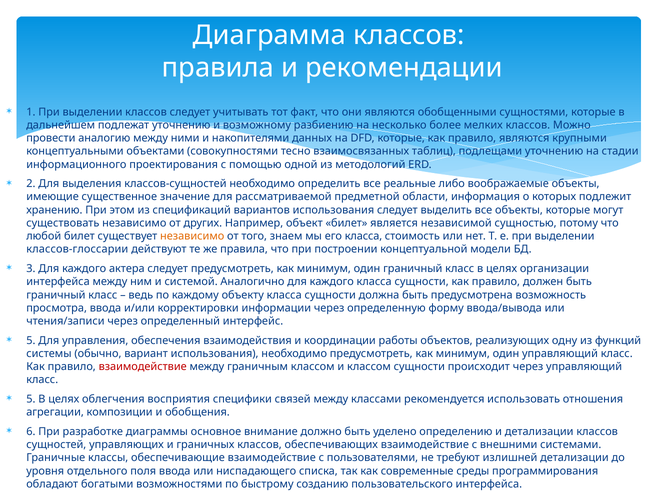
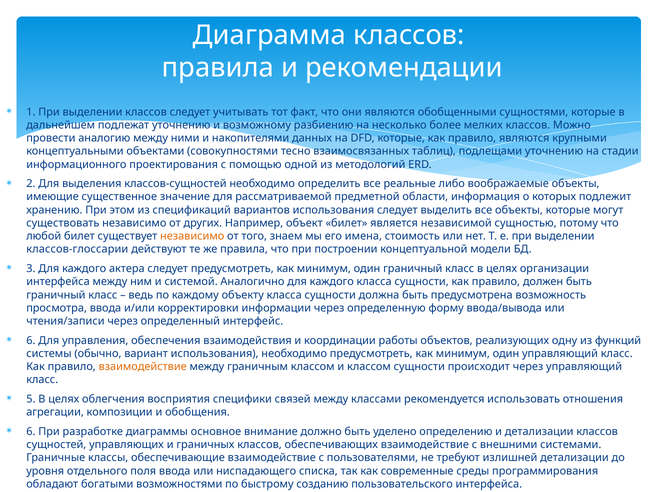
его класса: класса -> имена
5 at (31, 341): 5 -> 6
взаимодействие at (143, 367) colour: red -> orange
